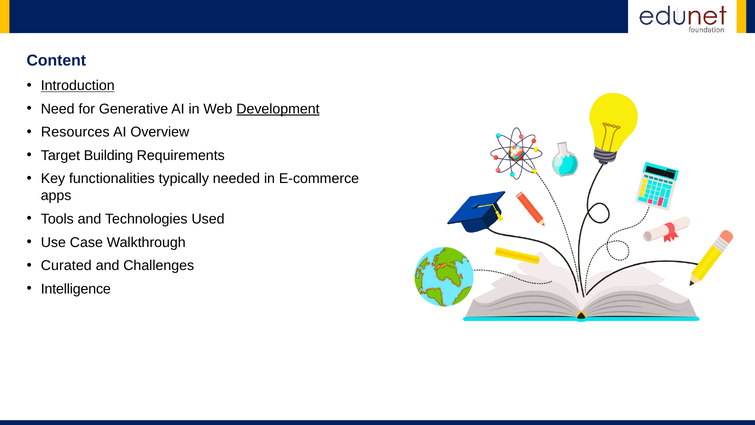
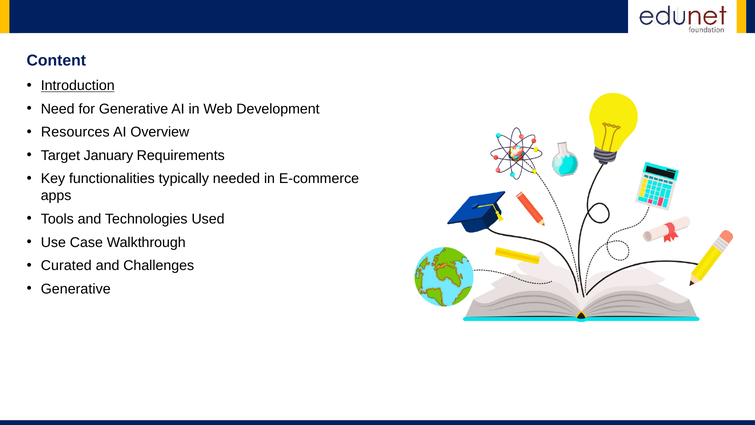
Development underline: present -> none
Building: Building -> January
Intelligence at (76, 289): Intelligence -> Generative
